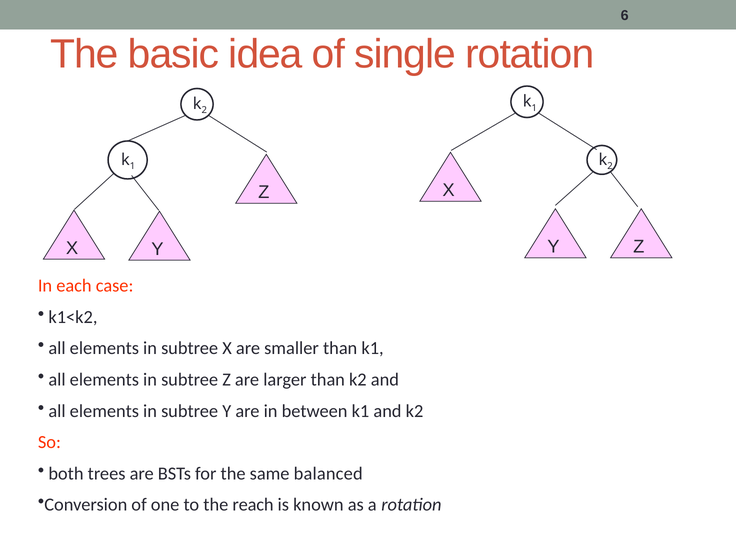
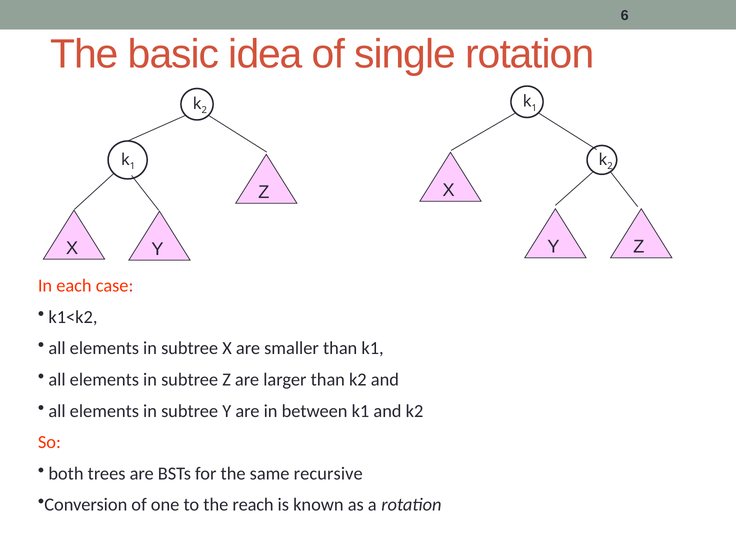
balanced: balanced -> recursive
